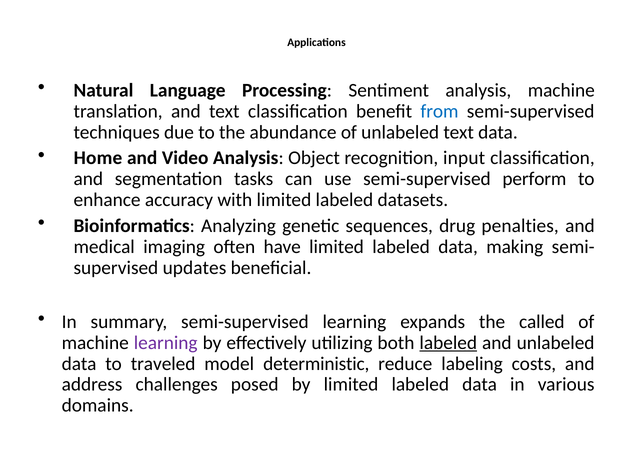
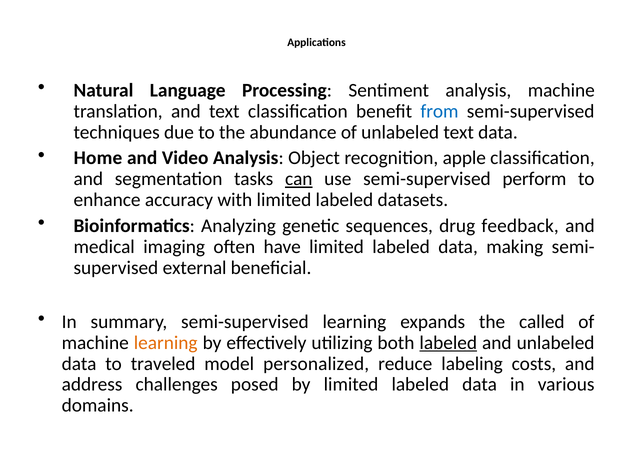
input: input -> apple
can underline: none -> present
penalties: penalties -> feedback
updates: updates -> external
learning at (166, 343) colour: purple -> orange
deterministic: deterministic -> personalized
